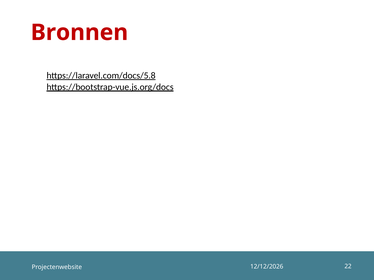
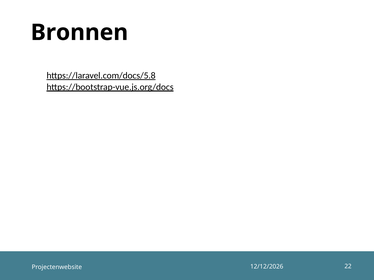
Bronnen colour: red -> black
